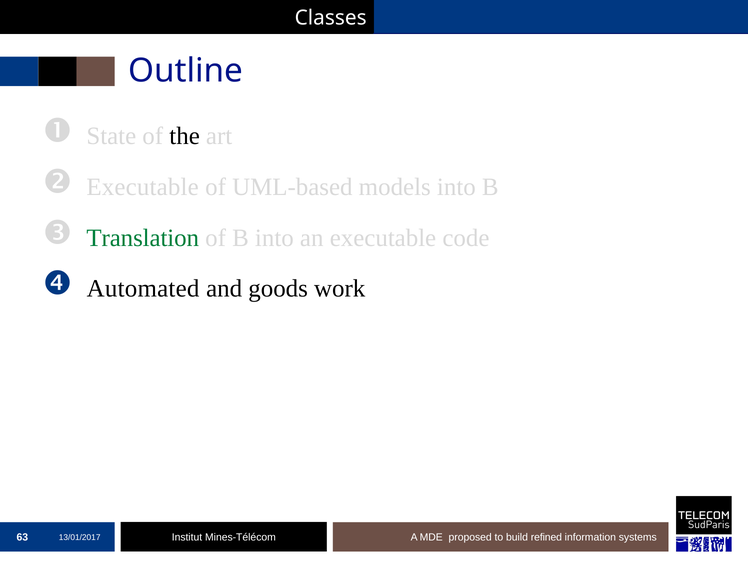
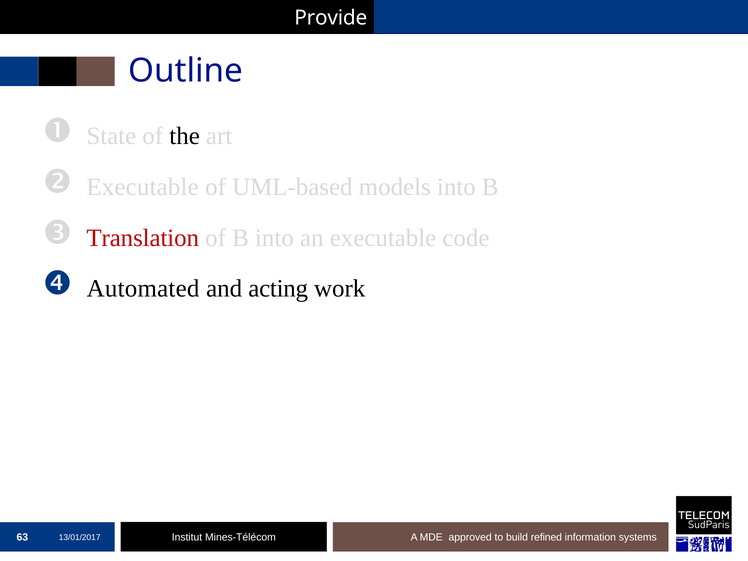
Classes: Classes -> Provide
Translation colour: green -> red
goods: goods -> acting
proposed: proposed -> approved
